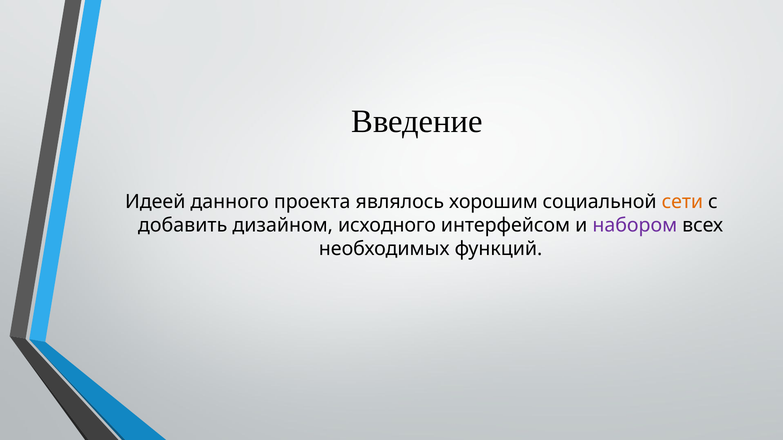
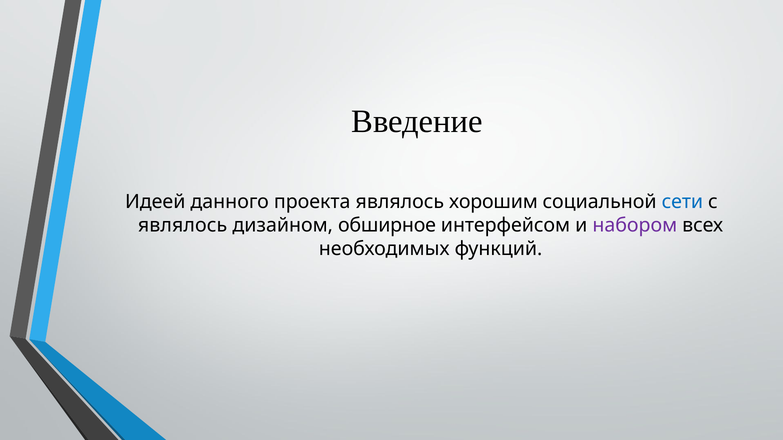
сети colour: orange -> blue
добавить at (183, 226): добавить -> являлось
исходного: исходного -> обширное
